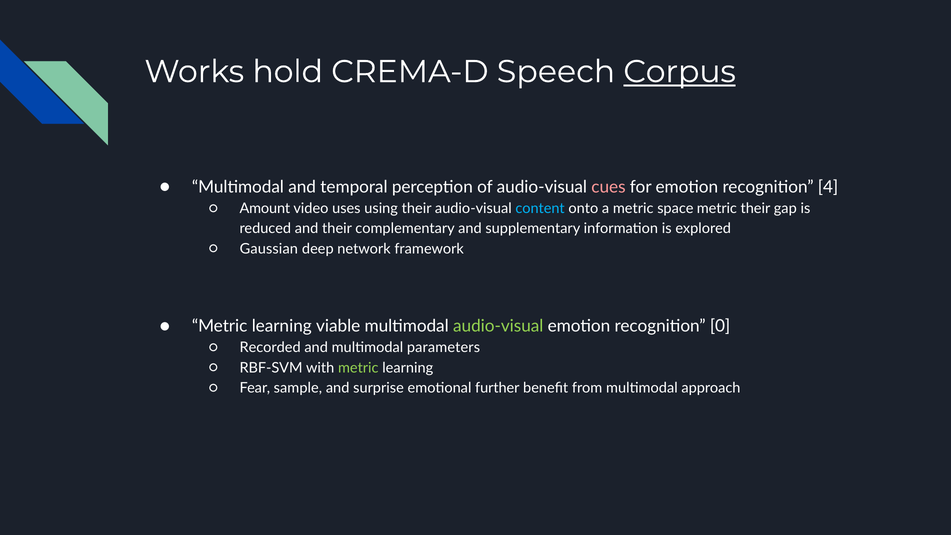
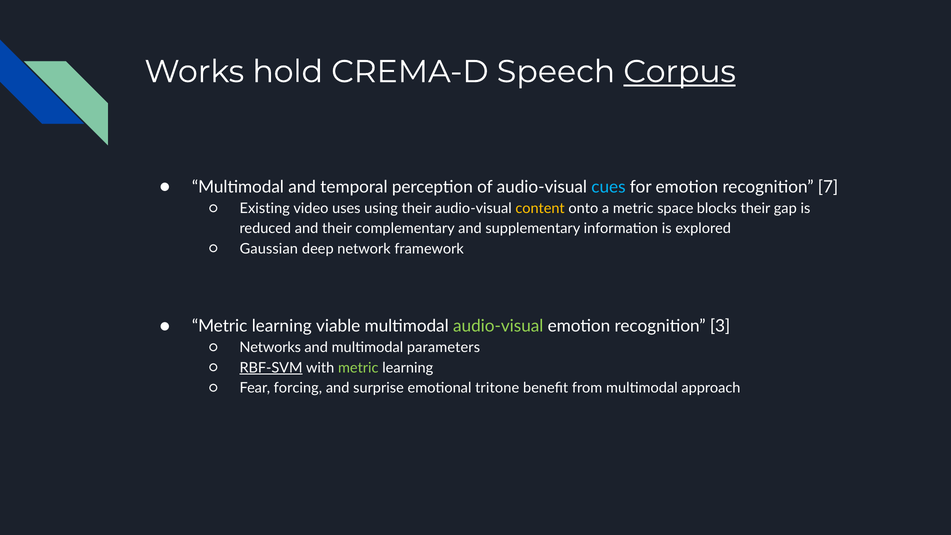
cues colour: pink -> light blue
4: 4 -> 7
Amount: Amount -> Existing
content colour: light blue -> yellow
space metric: metric -> blocks
0: 0 -> 3
Recorded: Recorded -> Networks
RBF-SVM underline: none -> present
sample: sample -> forcing
further: further -> tritone
